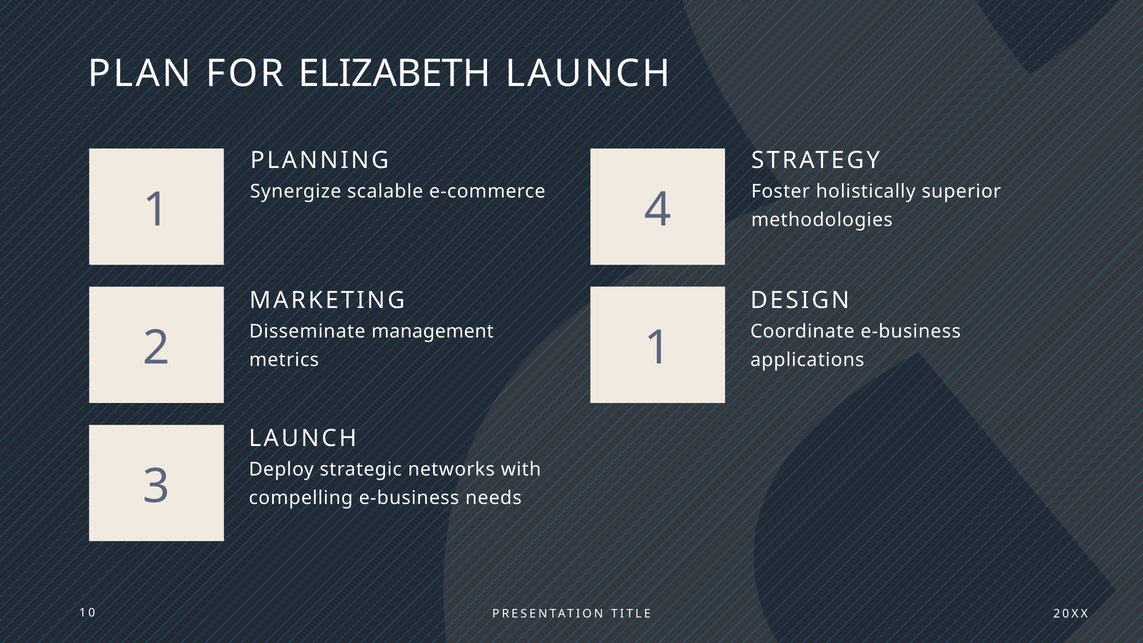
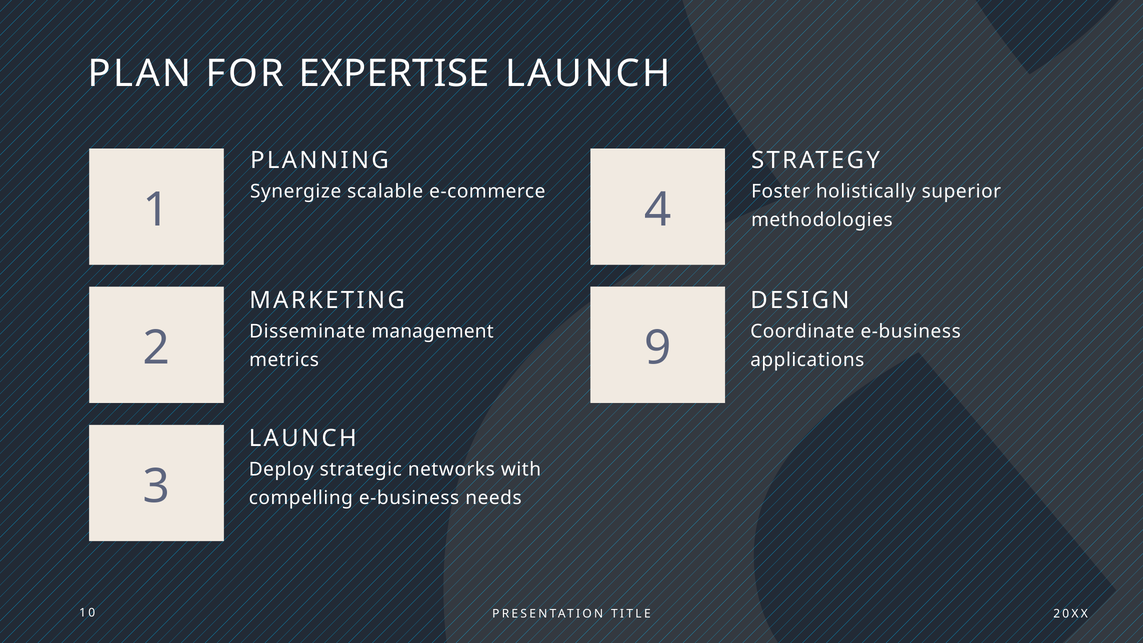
ELIZABETH: ELIZABETH -> EXPERTISE
metrics 1: 1 -> 9
